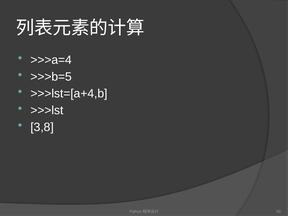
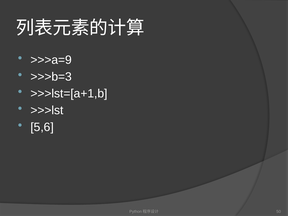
>>>a=4: >>>a=4 -> >>>a=9
>>>b=5: >>>b=5 -> >>>b=3
>>>lst=[a+4,b: >>>lst=[a+4,b -> >>>lst=[a+1,b
3,8: 3,8 -> 5,6
